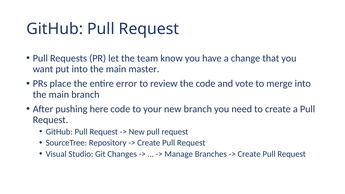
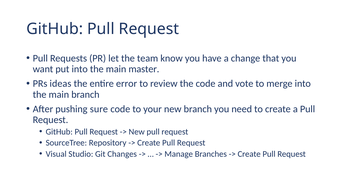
place: place -> ideas
here: here -> sure
